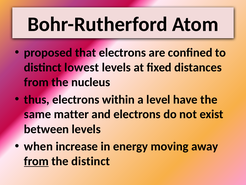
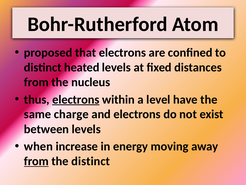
lowest: lowest -> heated
electrons at (76, 99) underline: none -> present
matter: matter -> charge
